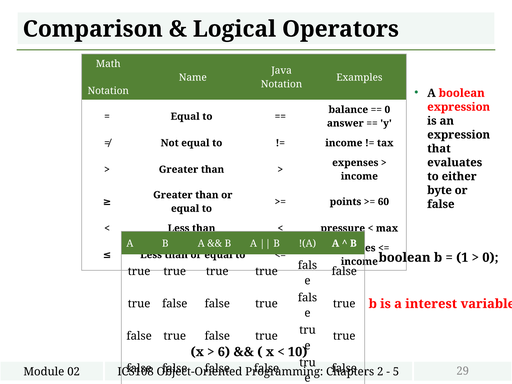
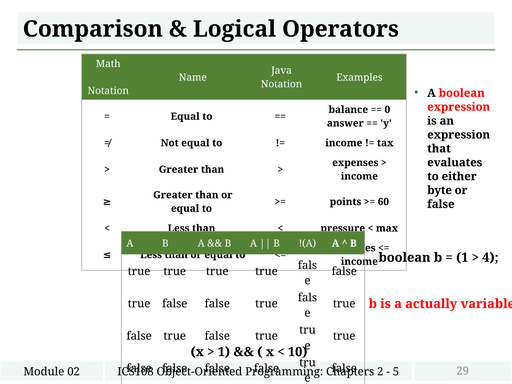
0 at (490, 258): 0 -> 4
interest: interest -> actually
6 at (224, 352): 6 -> 1
